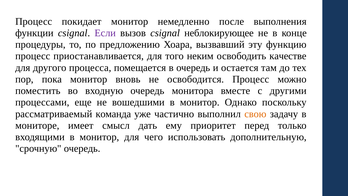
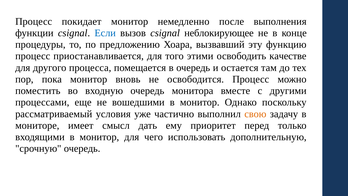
Если colour: purple -> blue
неким: неким -> этими
команда: команда -> условия
